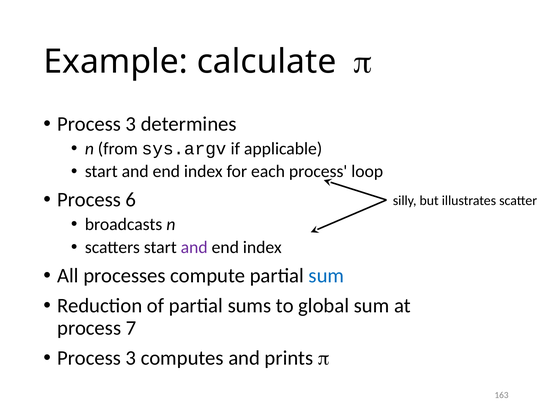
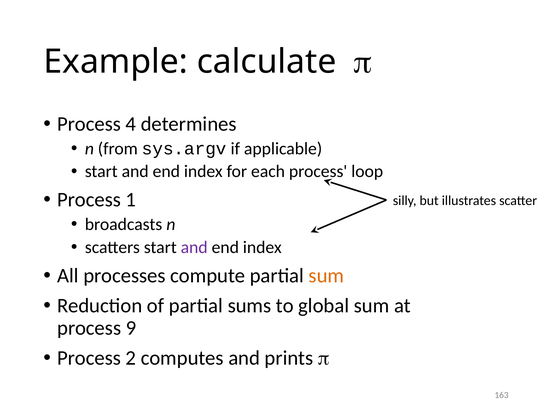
3 at (131, 124): 3 -> 4
6: 6 -> 1
sum at (326, 276) colour: blue -> orange
7: 7 -> 9
3 at (131, 358): 3 -> 2
